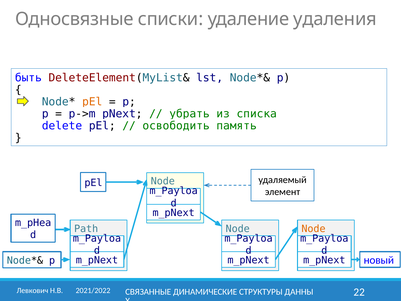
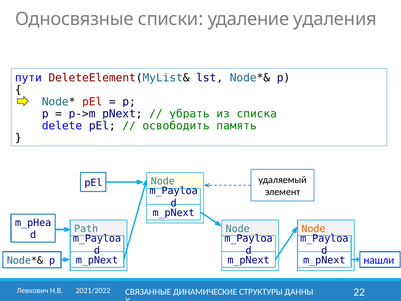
быть: быть -> пути
pEl at (92, 102) colour: orange -> red
новый: новый -> нашли
